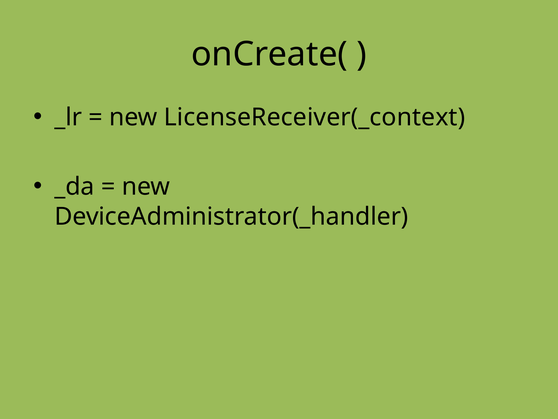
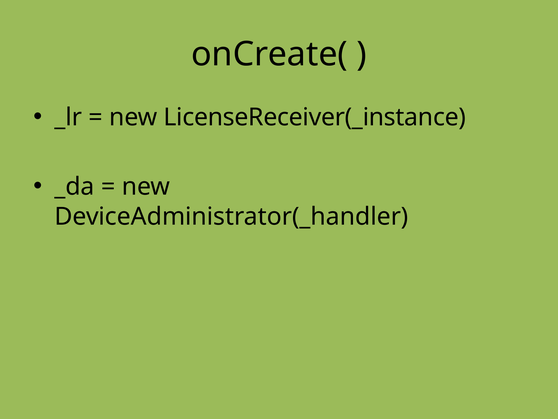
LicenseReceiver(_context: LicenseReceiver(_context -> LicenseReceiver(_instance
